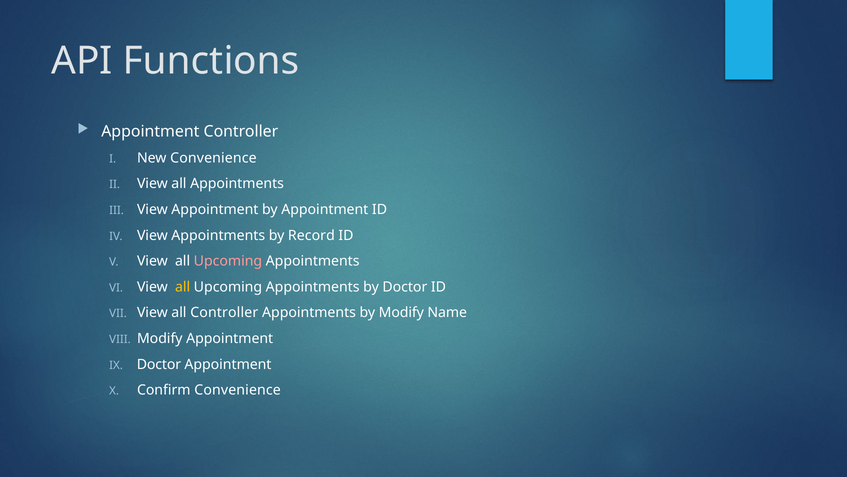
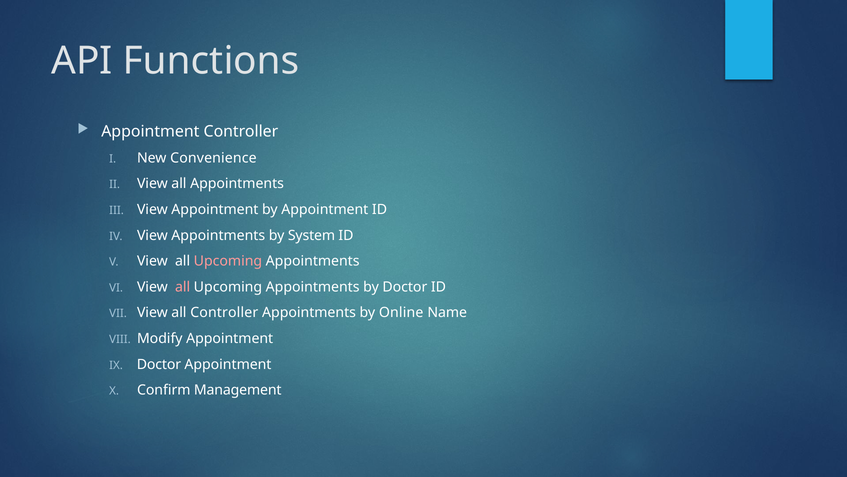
Record: Record -> System
all at (183, 287) colour: yellow -> pink
by Modify: Modify -> Online
Confirm Convenience: Convenience -> Management
